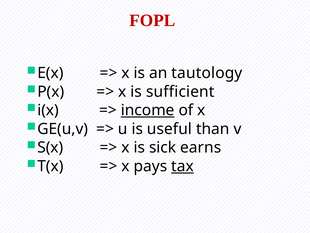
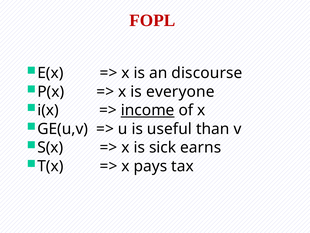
tautology: tautology -> discourse
sufficient: sufficient -> everyone
tax underline: present -> none
